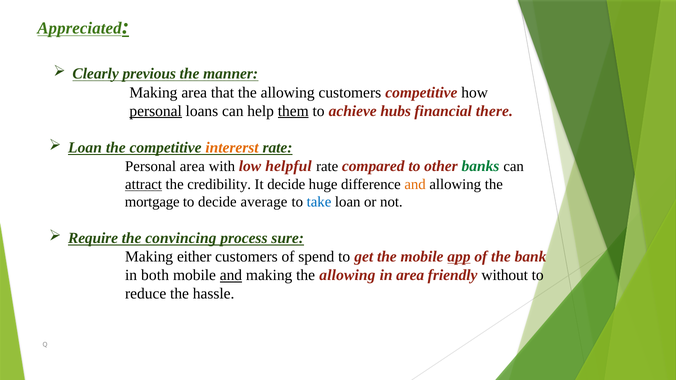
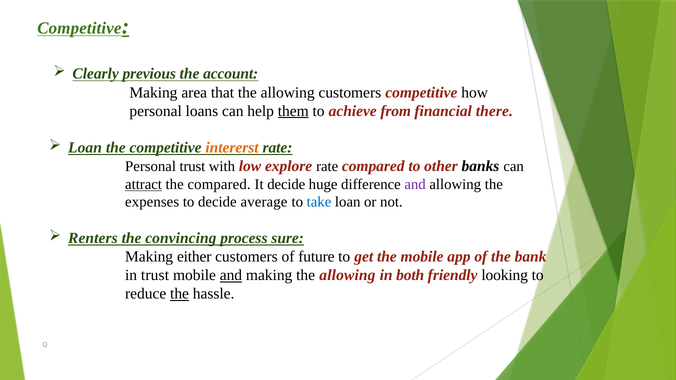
Appreciated at (79, 28): Appreciated -> Competitive
manner: manner -> account
personal at (156, 111) underline: present -> none
hubs: hubs -> from
Personal area: area -> trust
helpful: helpful -> explore
banks colour: green -> black
the credibility: credibility -> compared
and at (415, 184) colour: orange -> purple
mortgage: mortgage -> expenses
Require: Require -> Renters
spend: spend -> future
app underline: present -> none
in both: both -> trust
in area: area -> both
without: without -> looking
the at (180, 294) underline: none -> present
